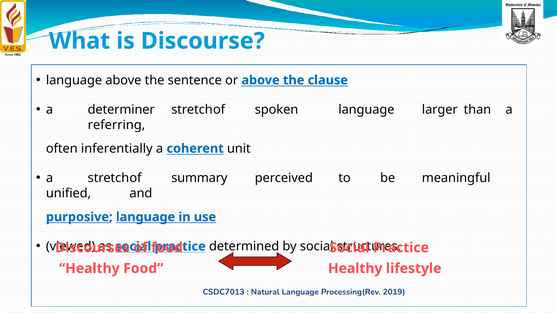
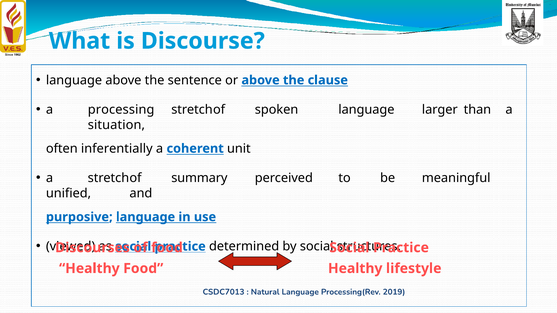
determiner: determiner -> processing
referring: referring -> situation
